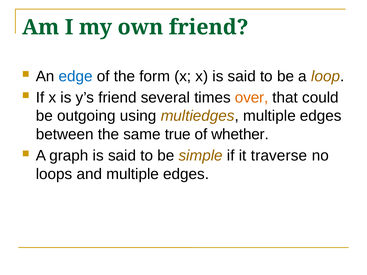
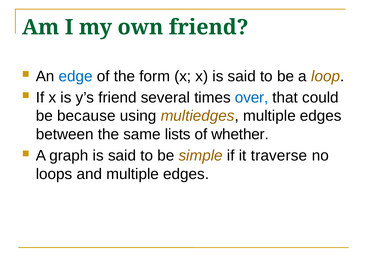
over colour: orange -> blue
outgoing: outgoing -> because
true: true -> lists
